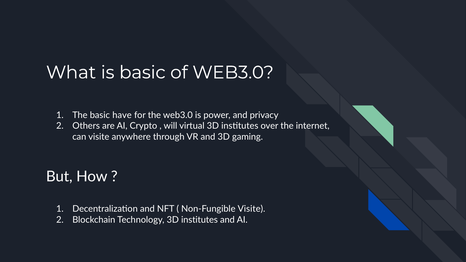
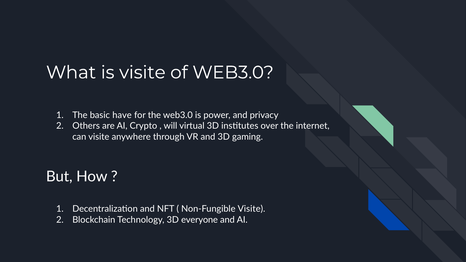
is basic: basic -> visite
Technology 3D institutes: institutes -> everyone
